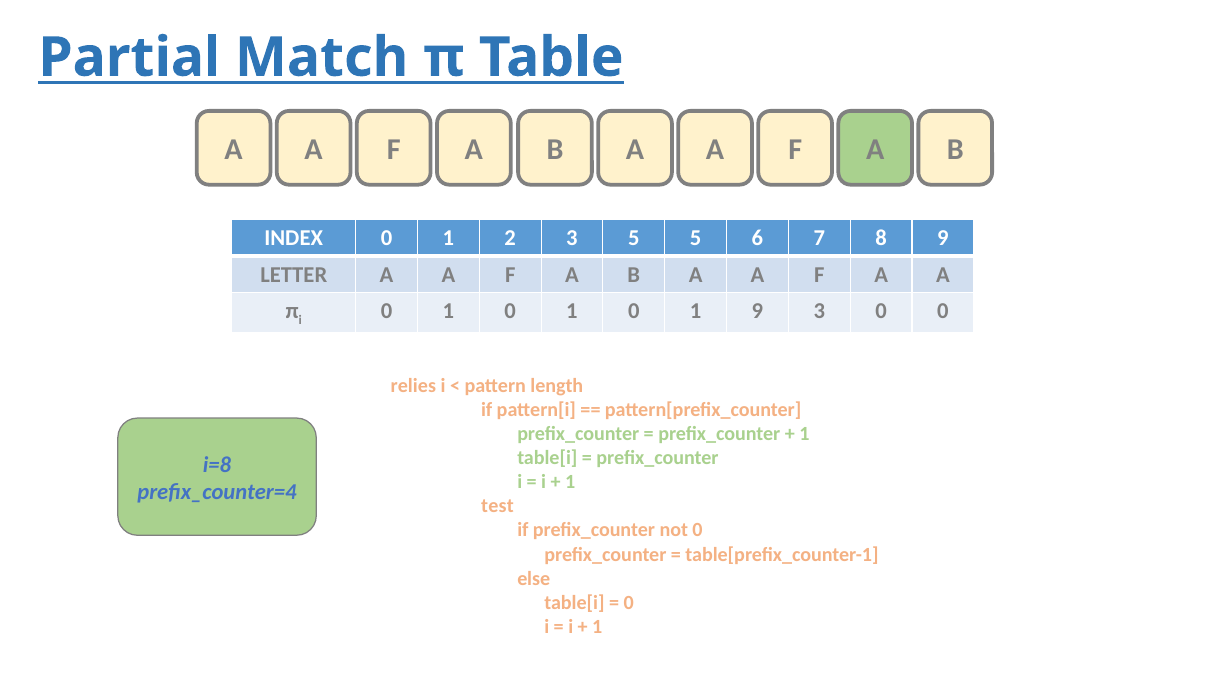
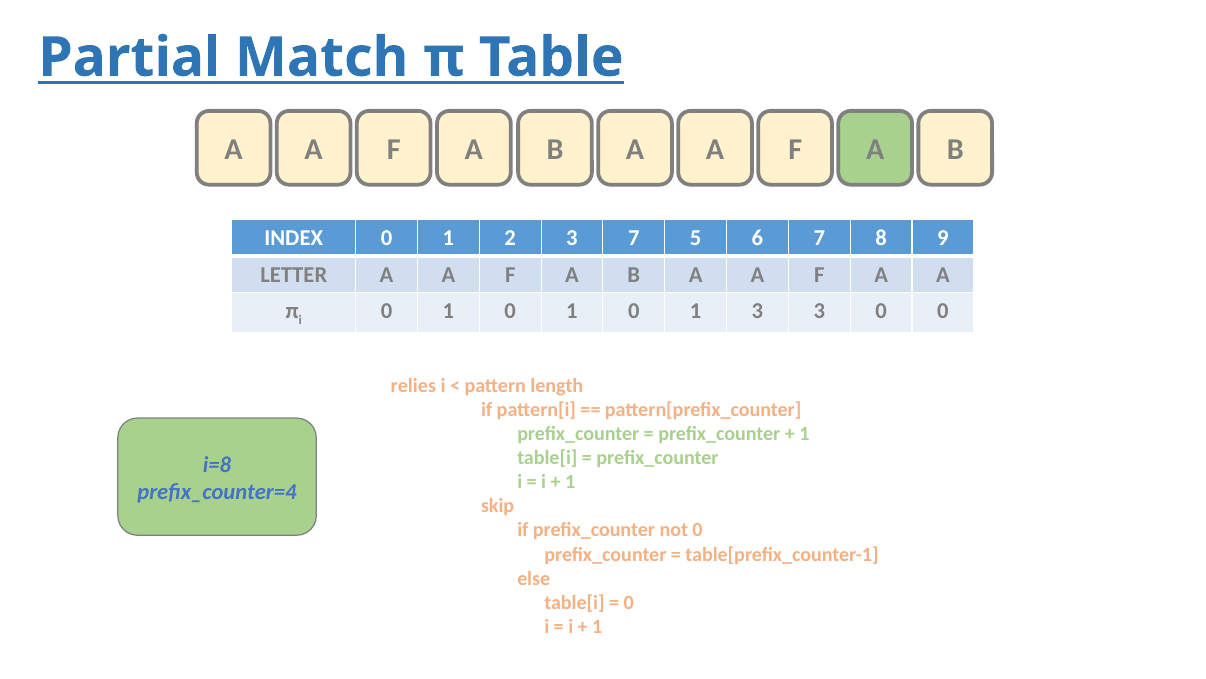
3 5: 5 -> 7
1 9: 9 -> 3
test: test -> skip
